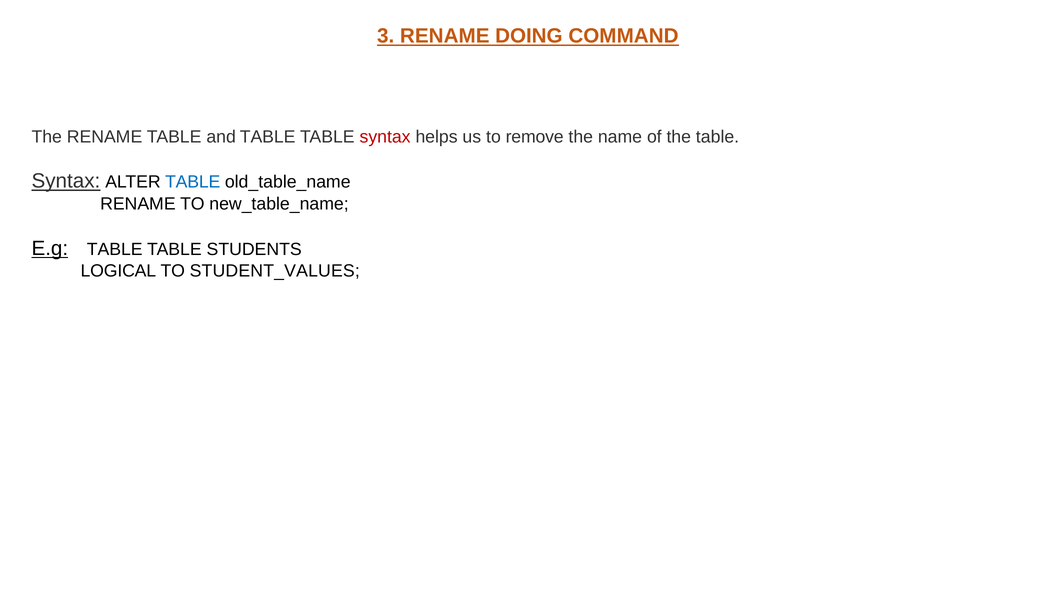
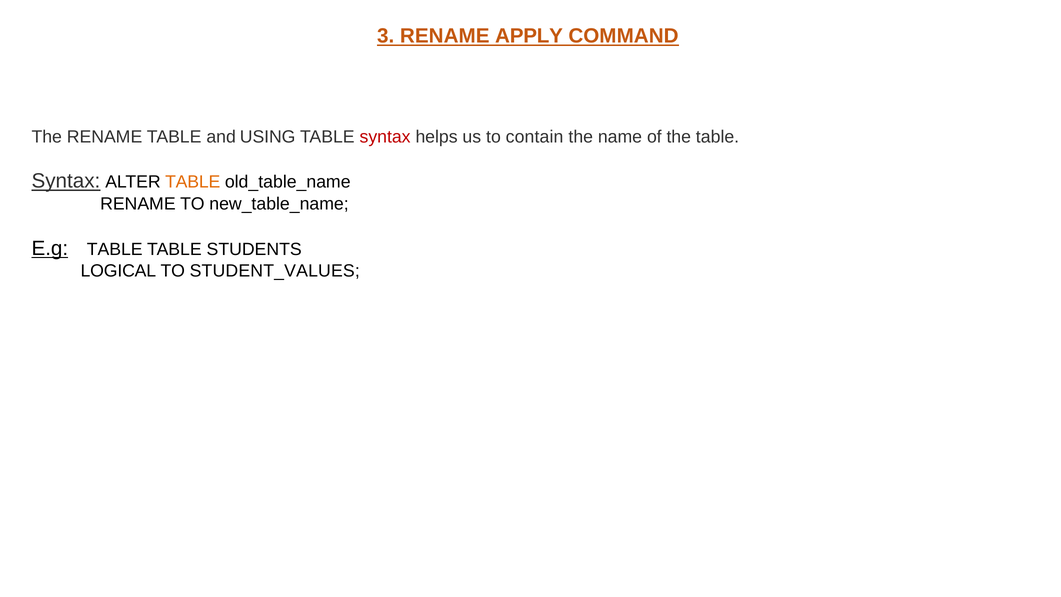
DOING: DOING -> APPLY
and TABLE: TABLE -> USING
remove: remove -> contain
TABLE at (193, 182) colour: blue -> orange
